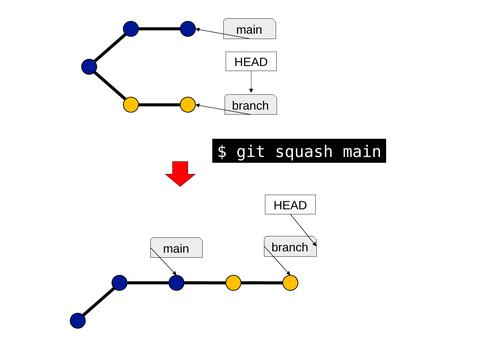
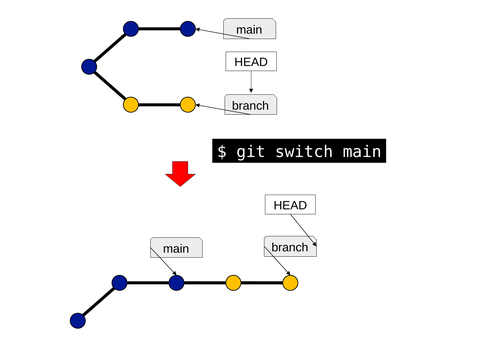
squash: squash -> switch
